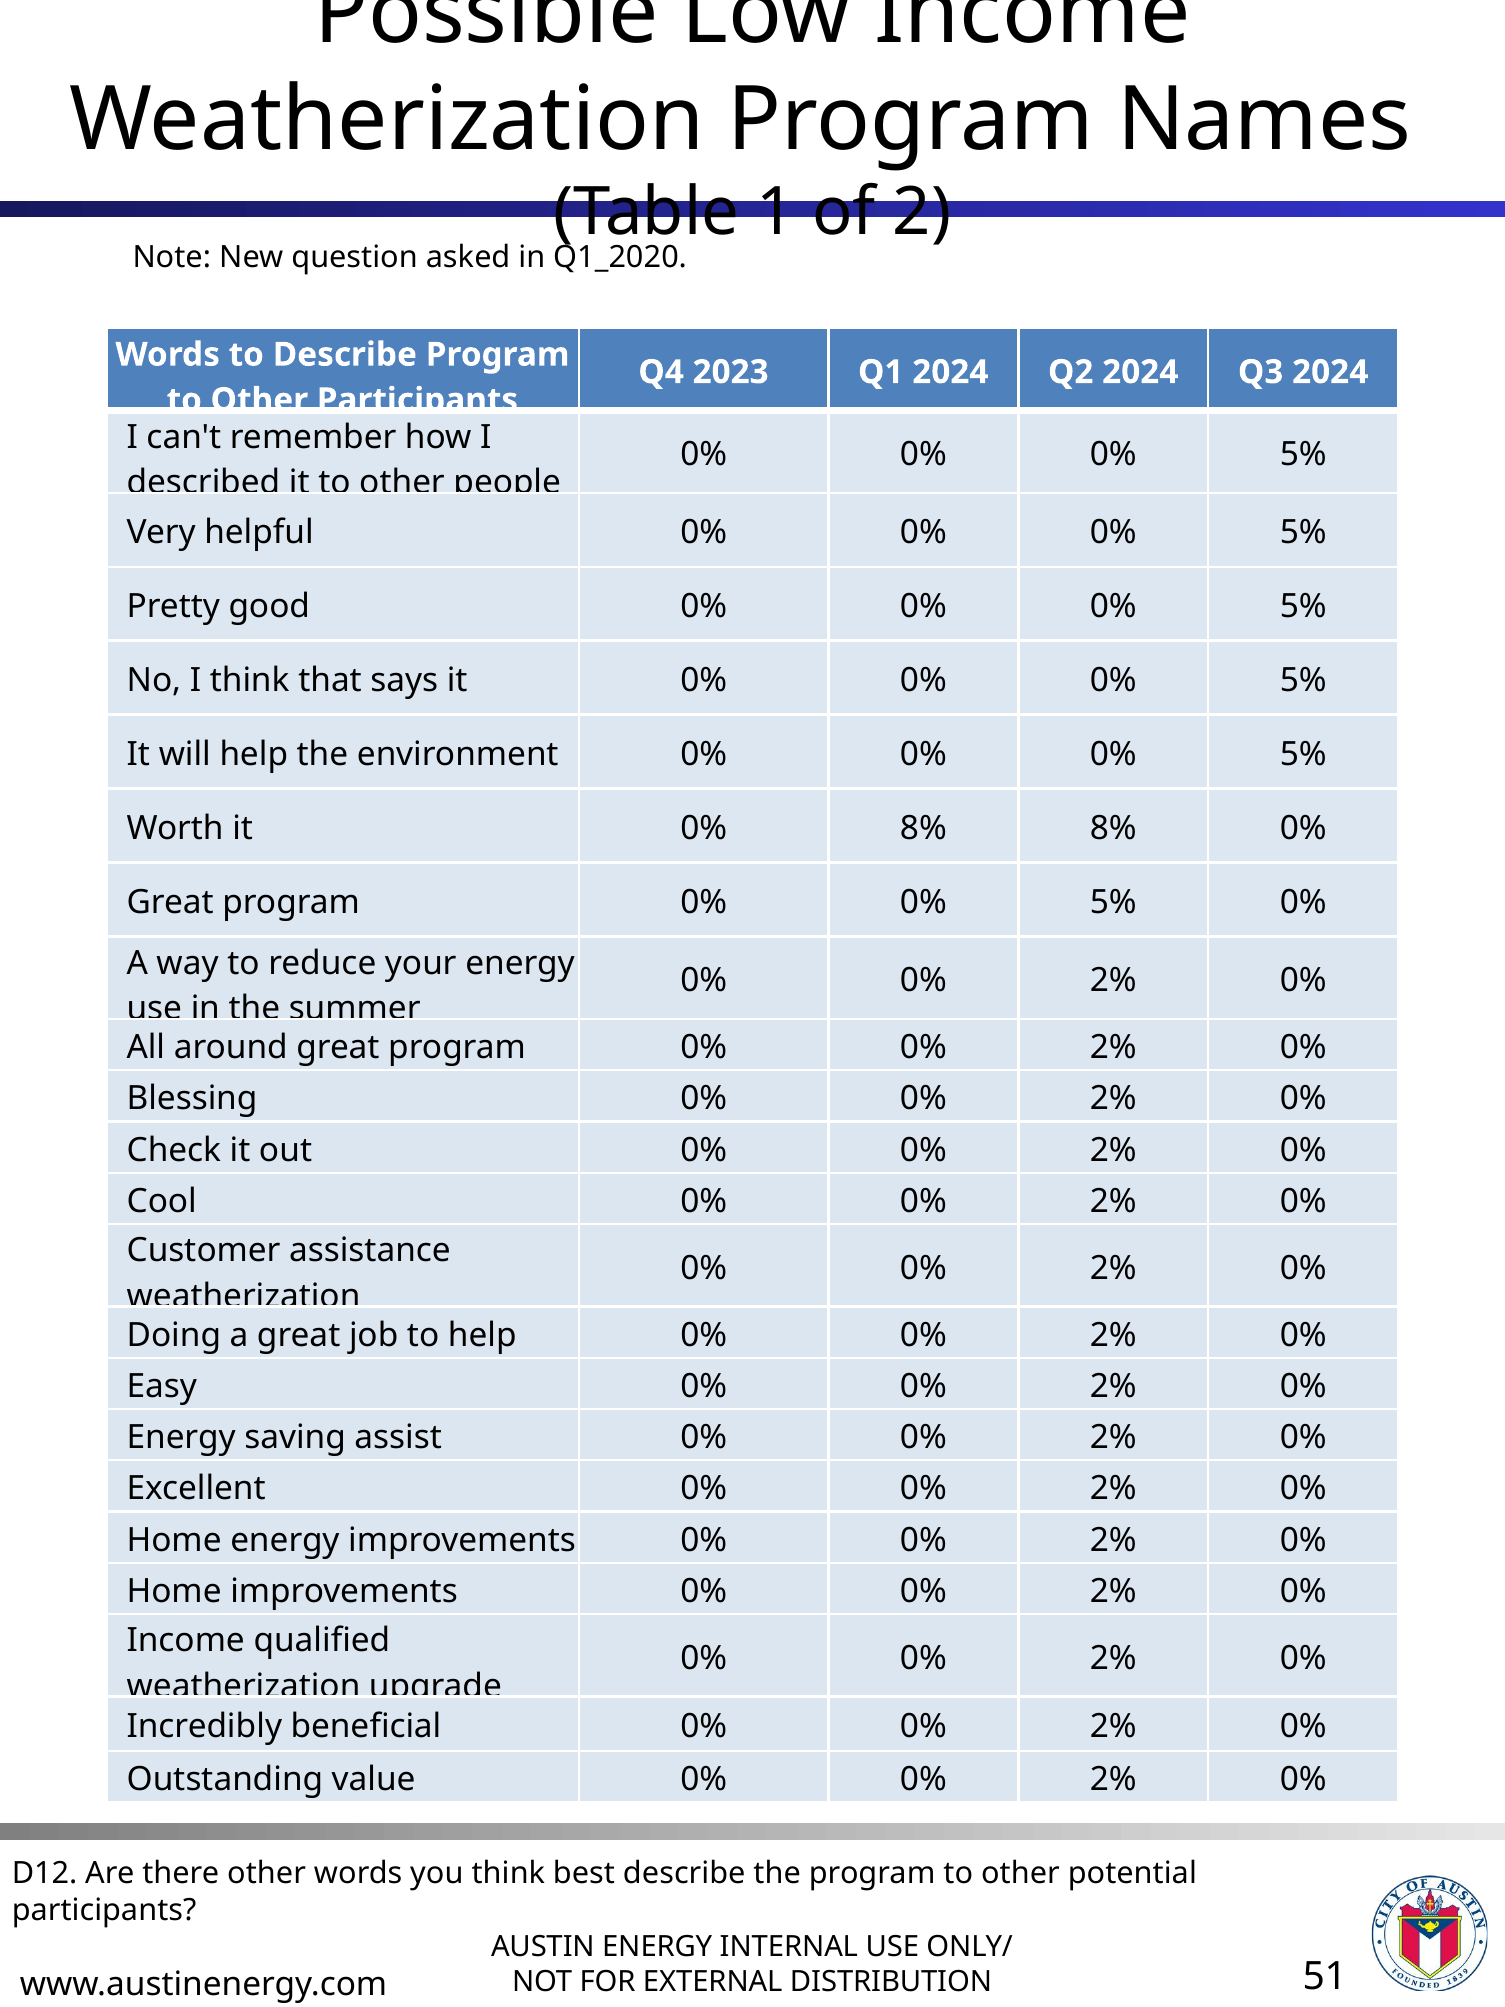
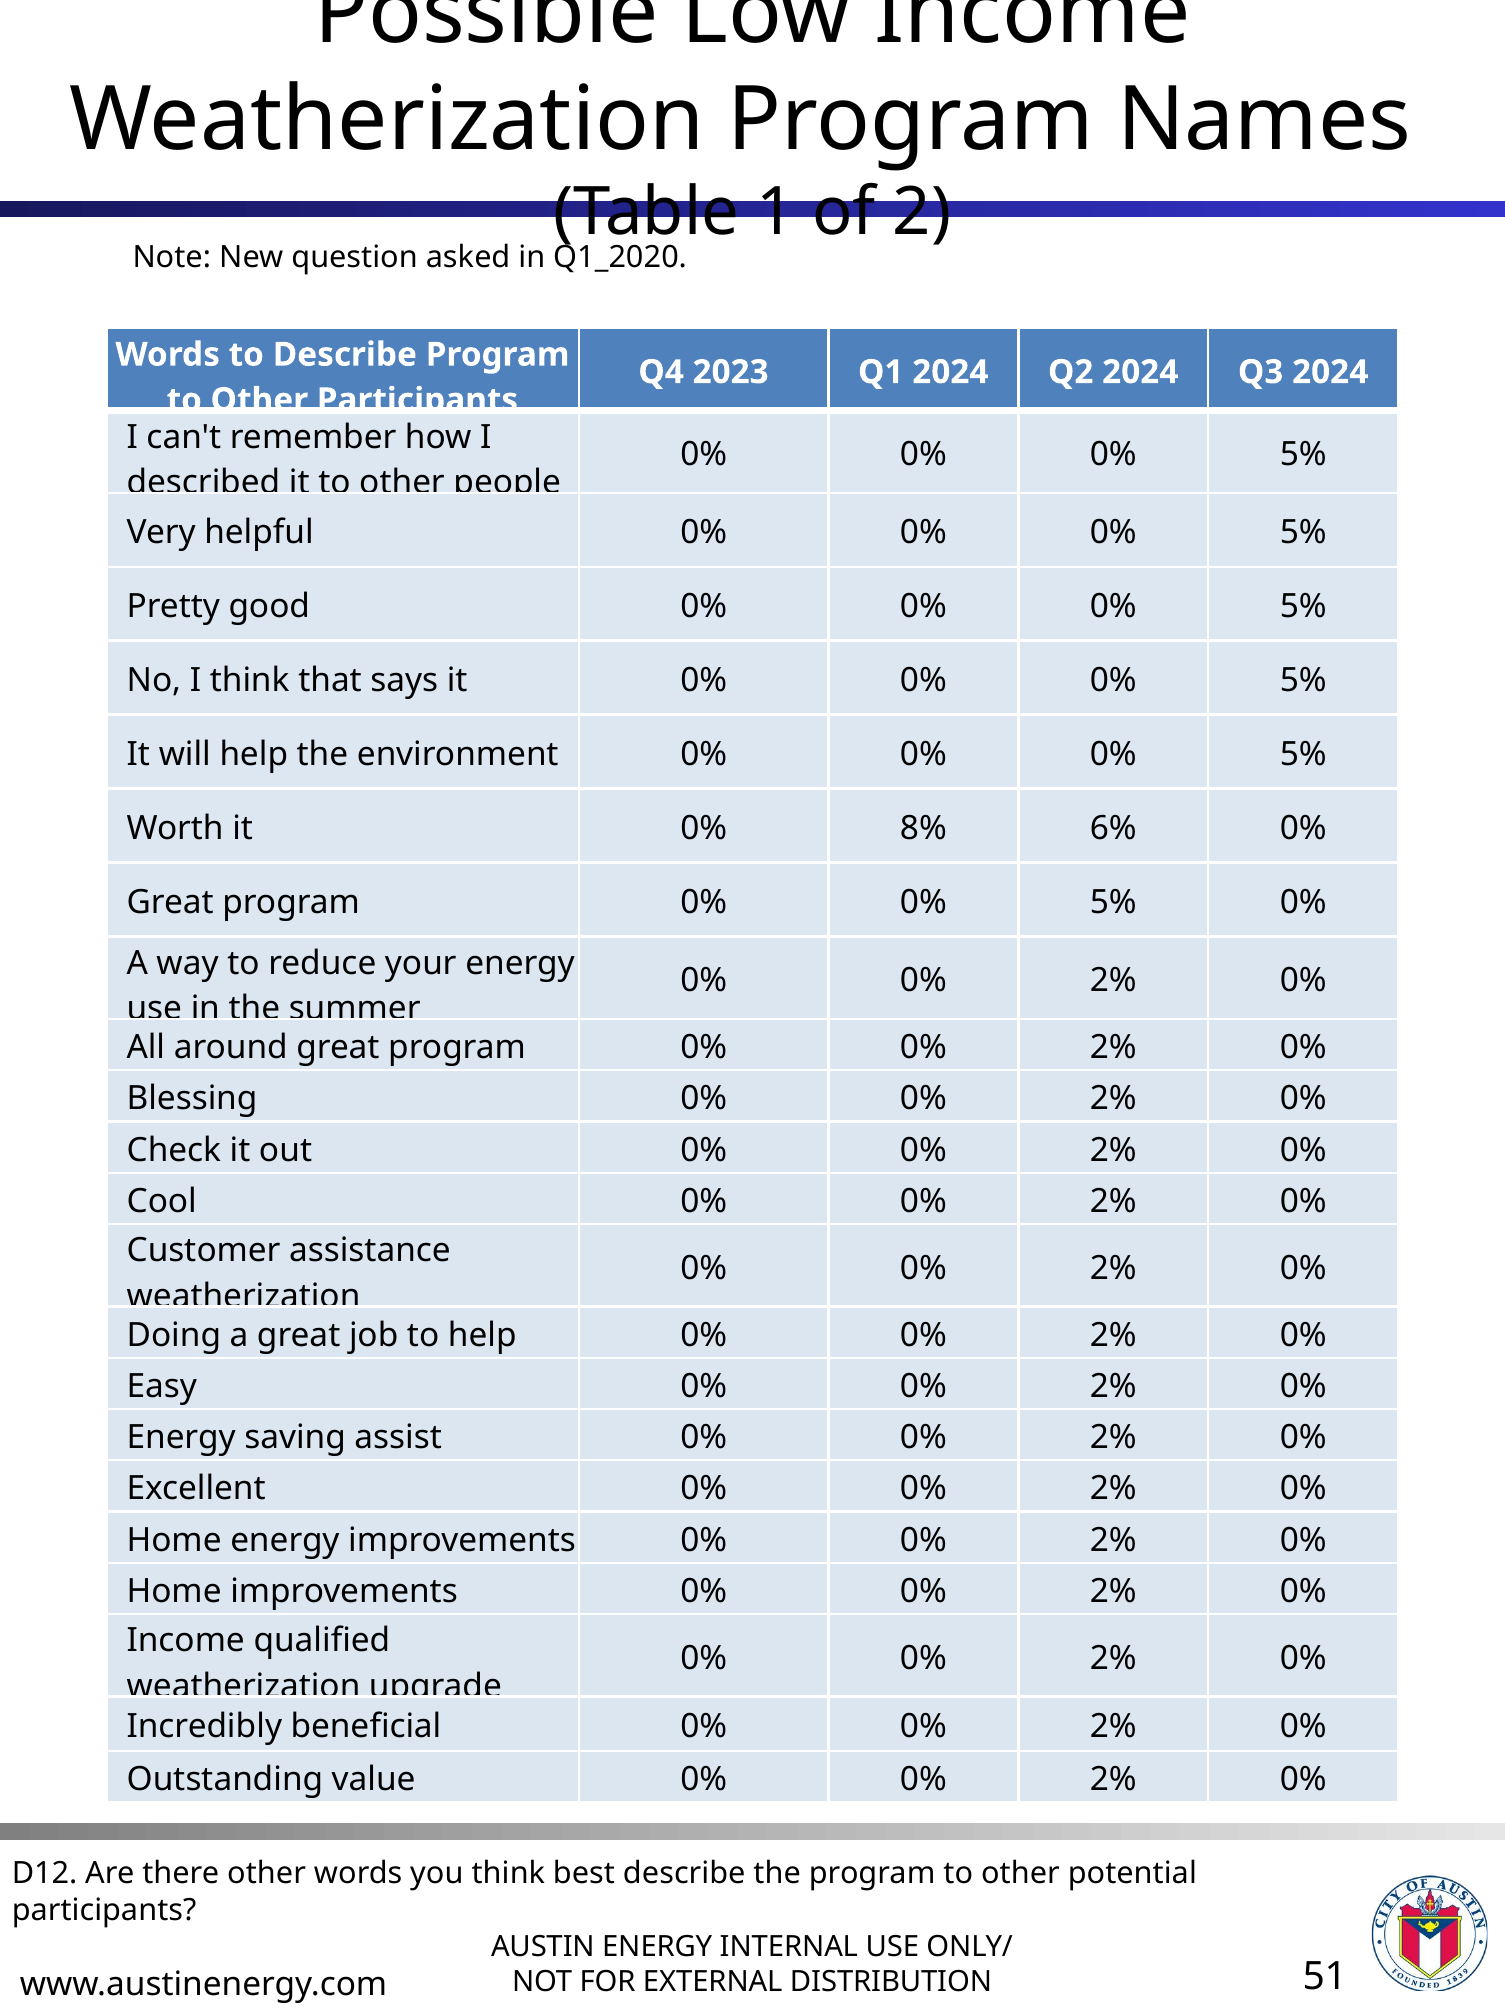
8% 8%: 8% -> 6%
